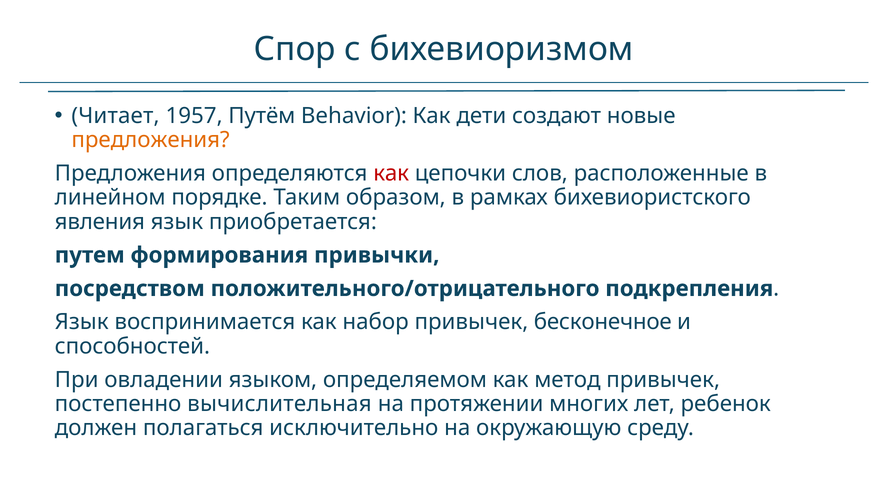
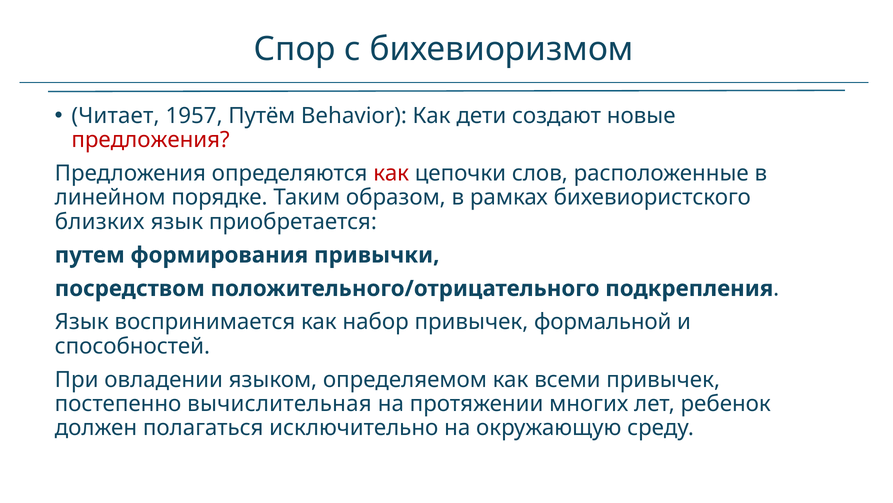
предложения at (151, 140) colour: orange -> red
явления: явления -> близких
бесконечное: бесконечное -> формальной
метод: метод -> всеми
